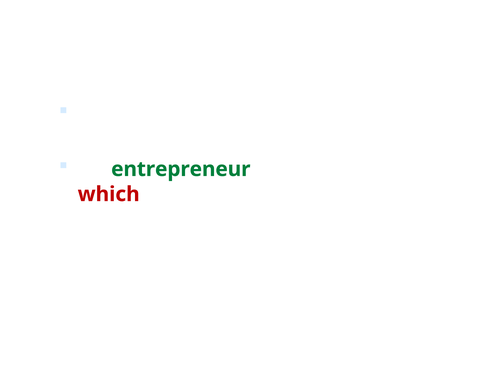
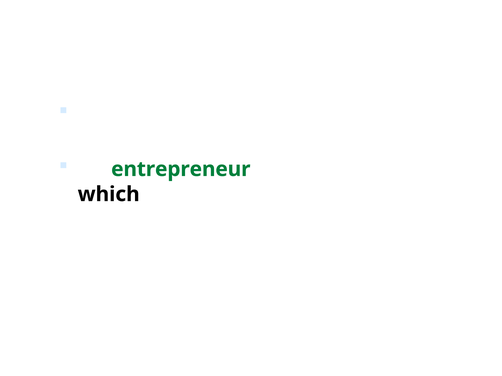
which colour: red -> black
